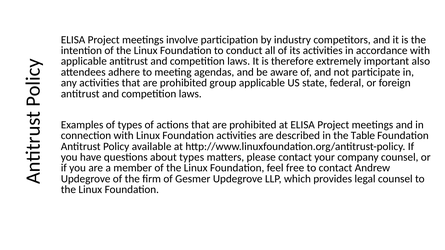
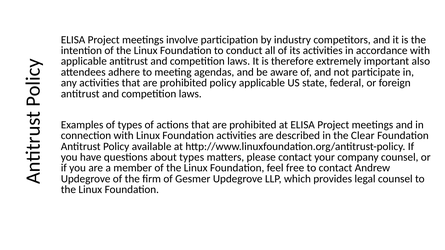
prohibited group: group -> policy
Table: Table -> Clear
